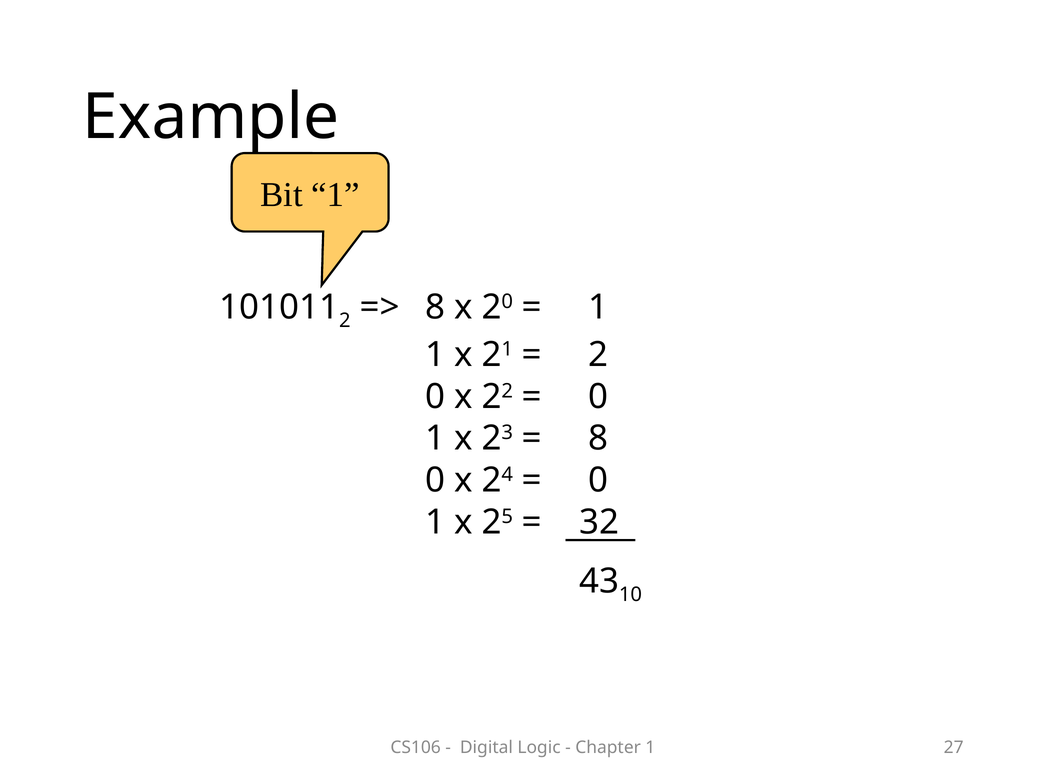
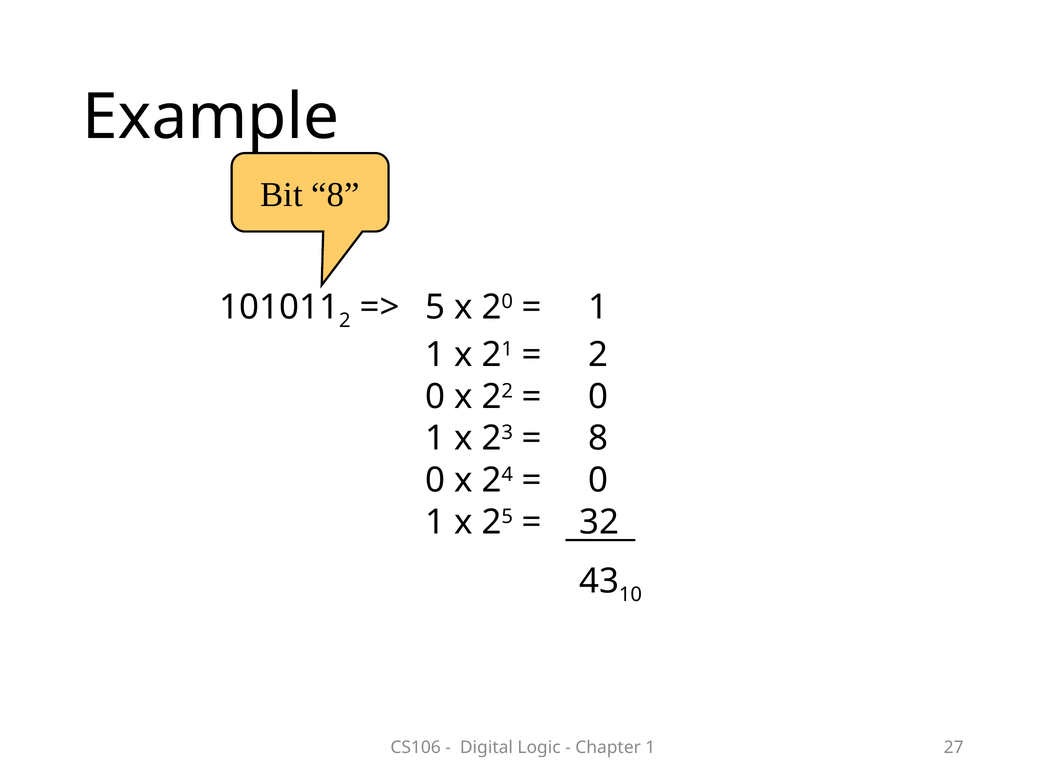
Bit 1: 1 -> 8
8 at (435, 307): 8 -> 5
